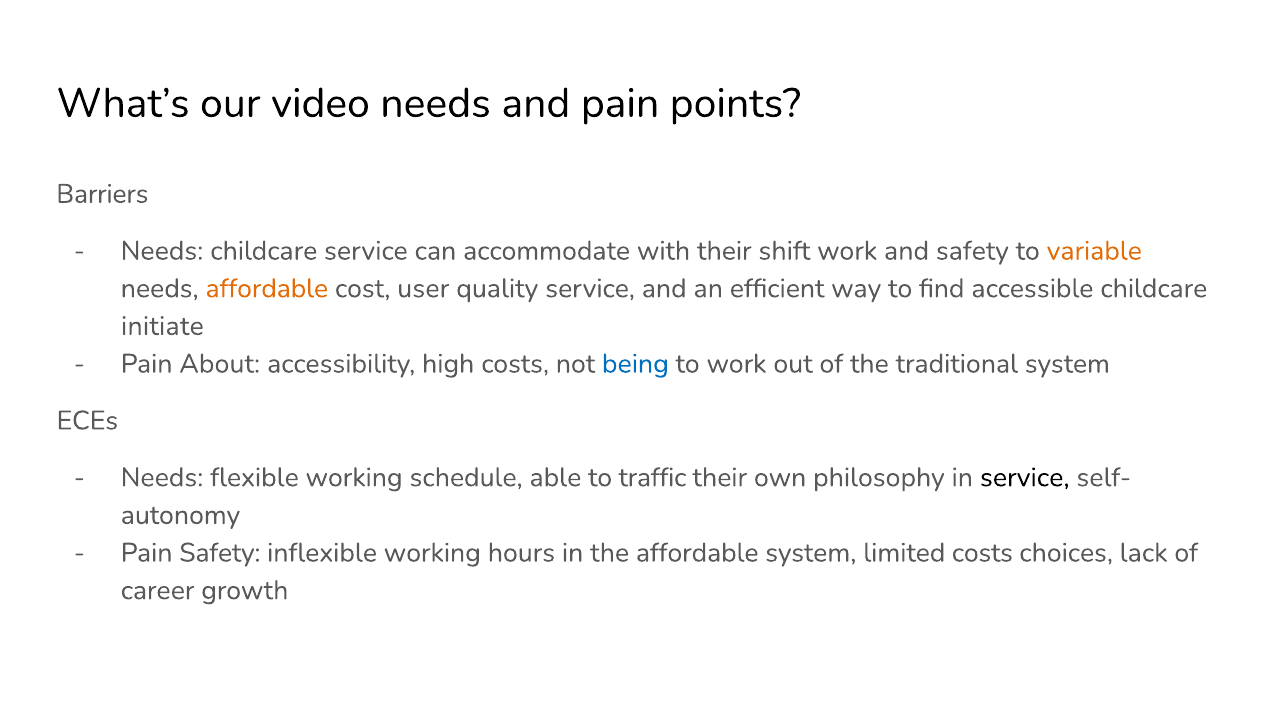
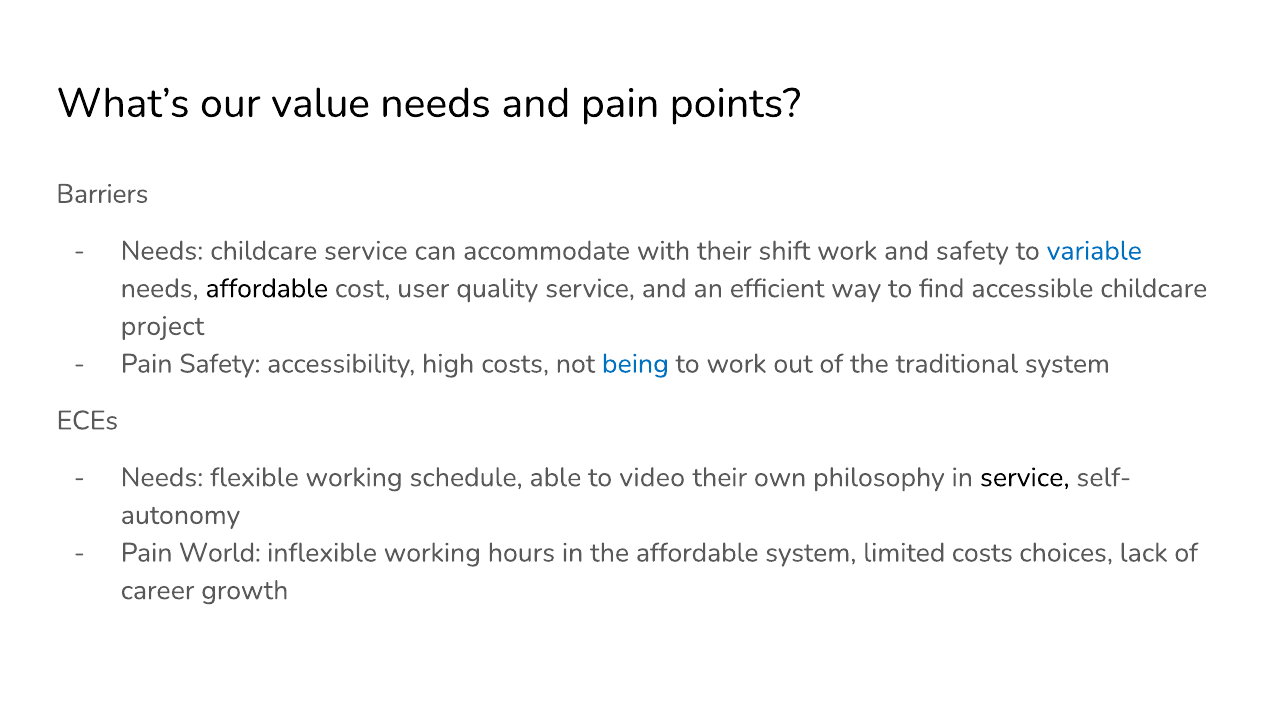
video: video -> value
variable colour: orange -> blue
affordable at (267, 288) colour: orange -> black
initiate: initiate -> project
Pain About: About -> Safety
traffic: traffic -> video
Pain Safety: Safety -> World
